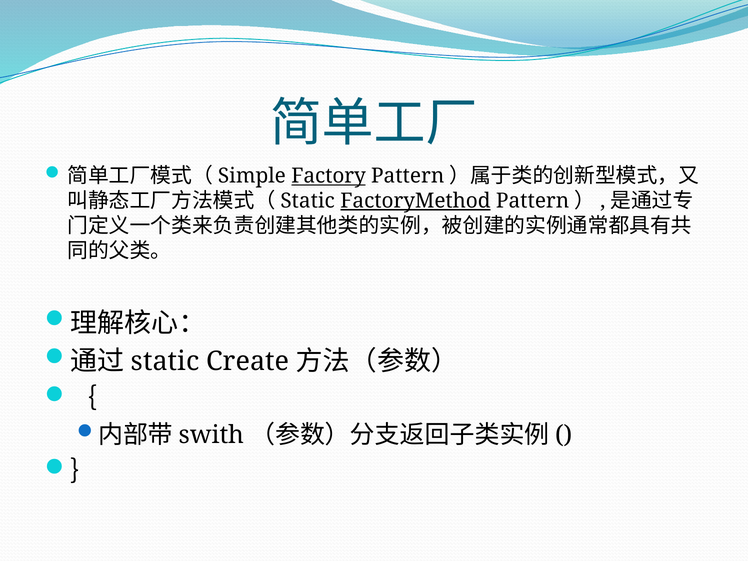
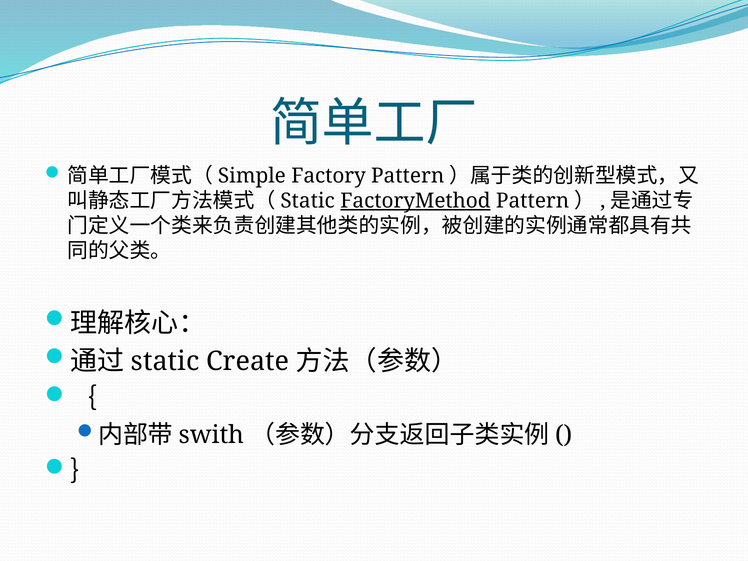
Factory underline: present -> none
